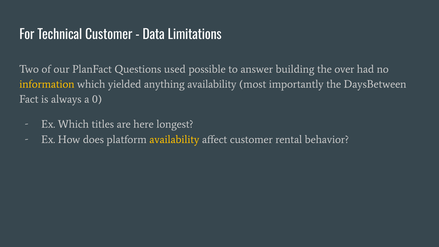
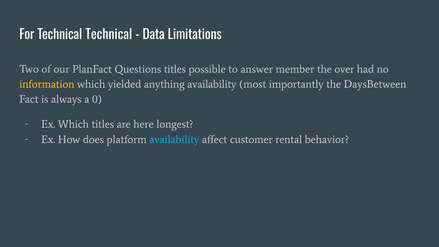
Technical Customer: Customer -> Technical
Questions used: used -> titles
building: building -> member
availability at (174, 139) colour: yellow -> light blue
